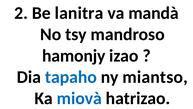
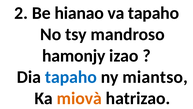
lanitra: lanitra -> hianao
va mandà: mandà -> tapaho
miovà colour: blue -> orange
